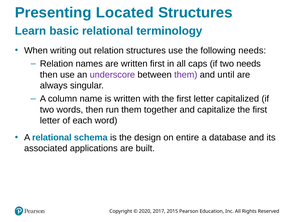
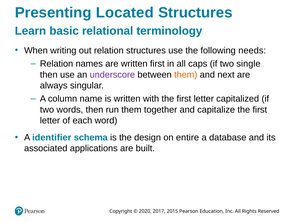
two needs: needs -> single
them at (186, 75) colour: purple -> orange
until: until -> next
A relational: relational -> identifier
